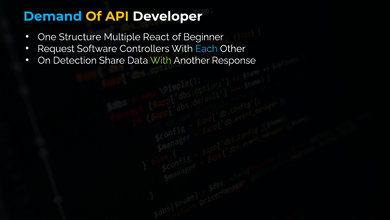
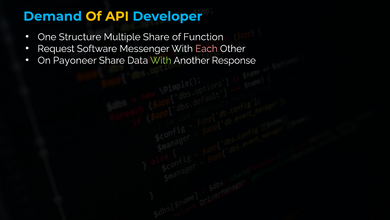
Developer colour: white -> light blue
Multiple React: React -> Share
Beginner: Beginner -> Function
Controllers: Controllers -> Messenger
Each colour: light blue -> pink
Detection: Detection -> Payoneer
